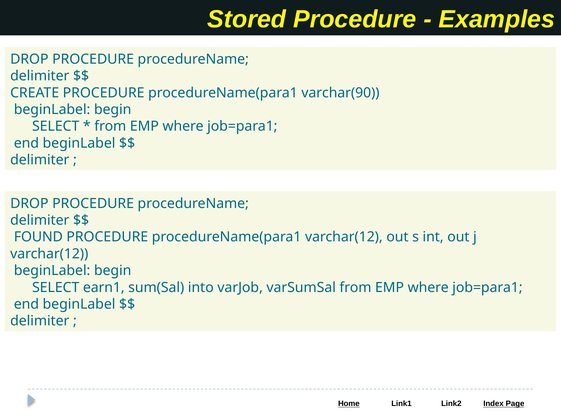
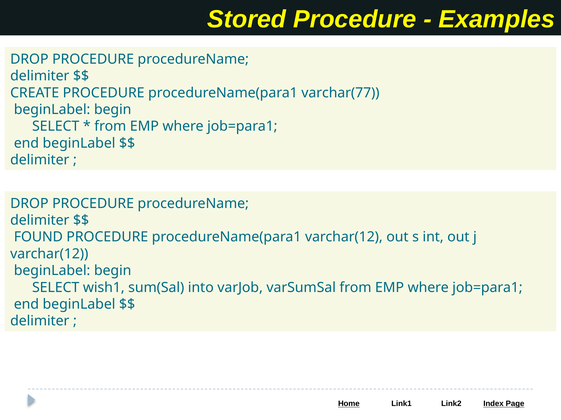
varchar(90: varchar(90 -> varchar(77
earn1: earn1 -> wish1
